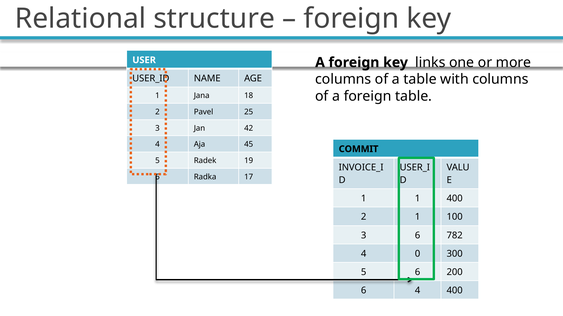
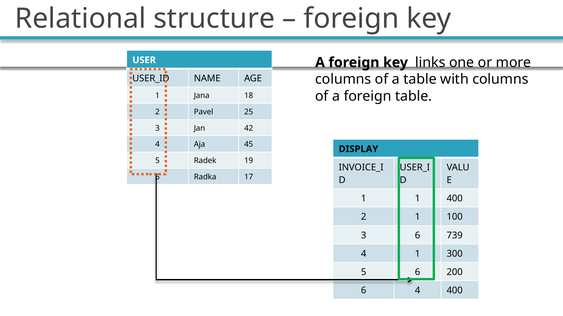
COMMIT: COMMIT -> DISPLAY
782: 782 -> 739
0 at (418, 254): 0 -> 1
